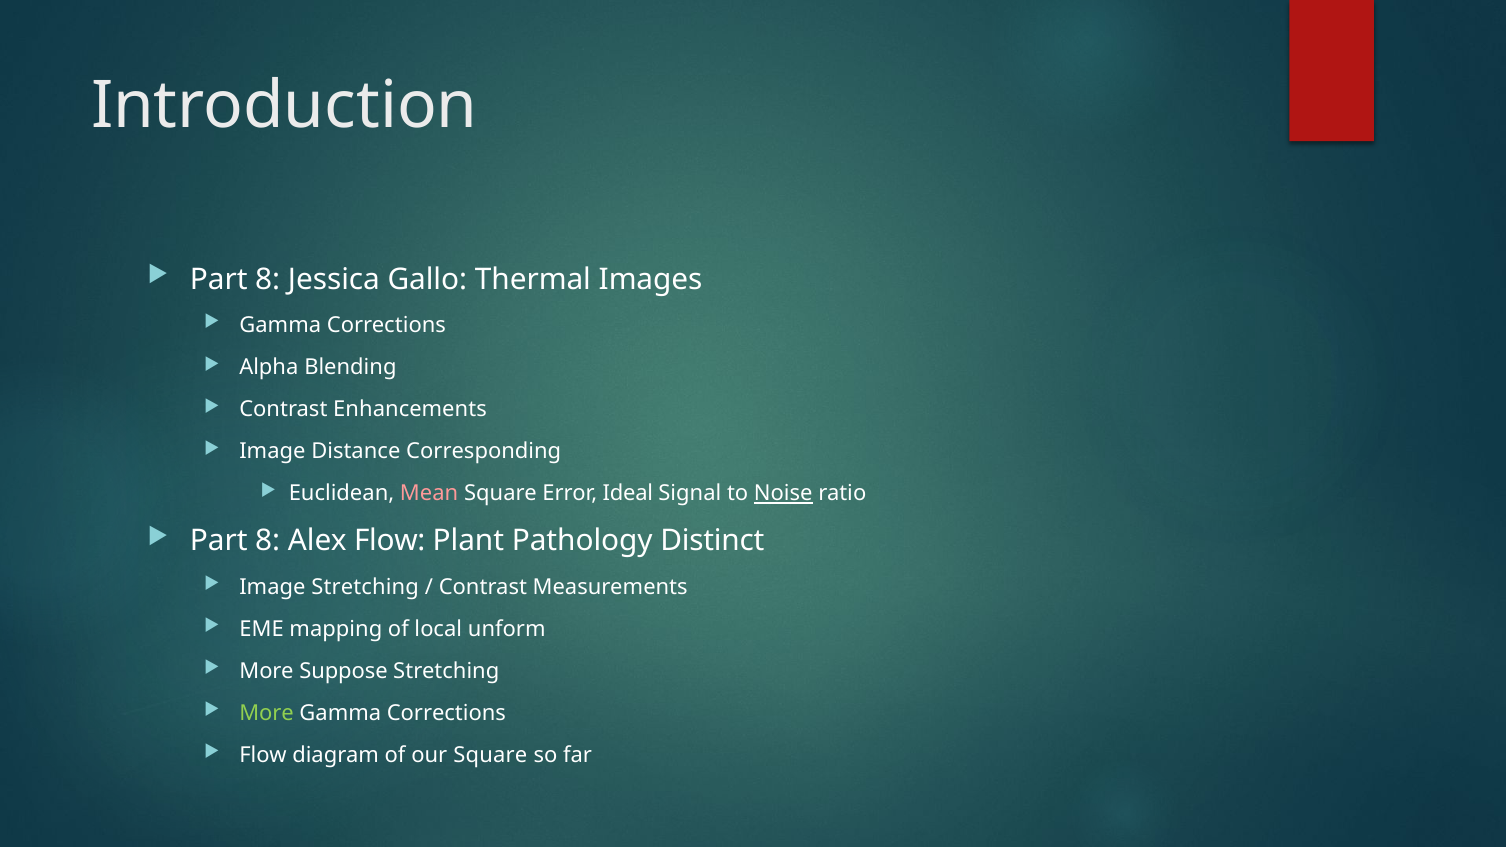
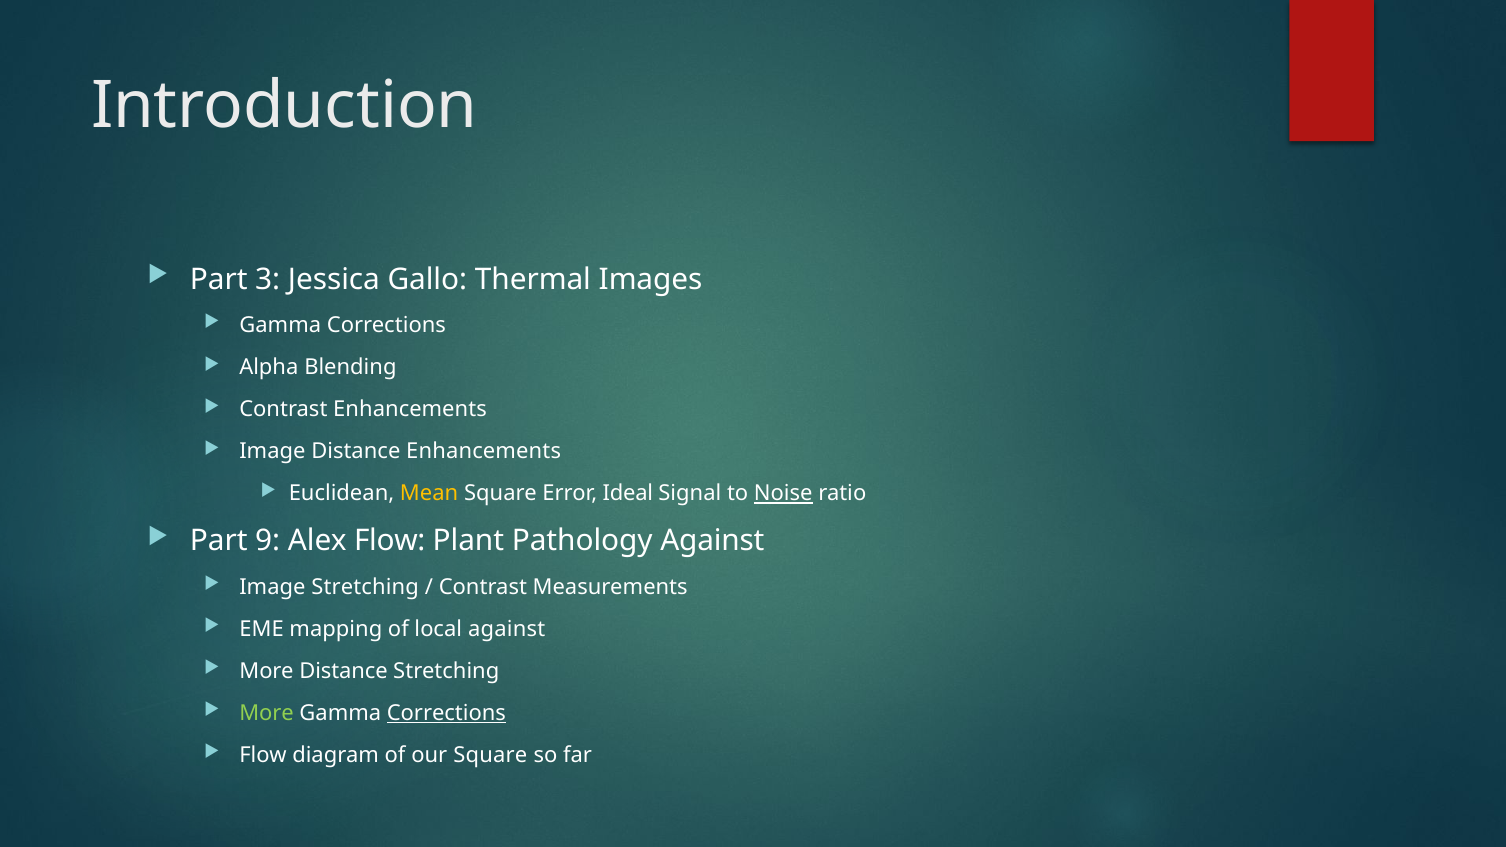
8 at (268, 279): 8 -> 3
Distance Corresponding: Corresponding -> Enhancements
Mean colour: pink -> yellow
8 at (268, 541): 8 -> 9
Pathology Distinct: Distinct -> Against
local unform: unform -> against
More Suppose: Suppose -> Distance
Corrections at (446, 713) underline: none -> present
